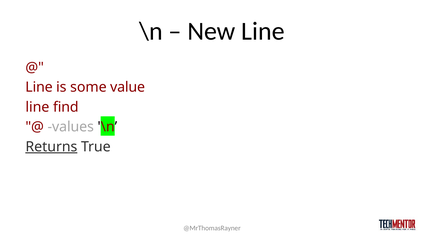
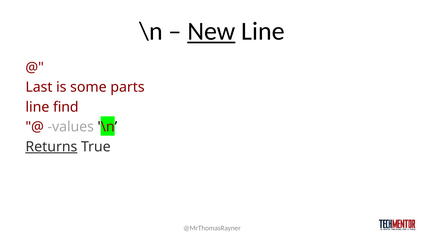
New underline: none -> present
Line at (39, 87): Line -> Last
value: value -> parts
